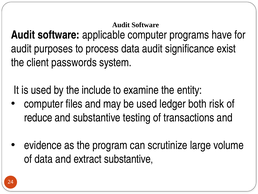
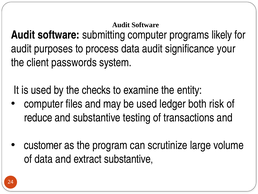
applicable: applicable -> submitting
have: have -> likely
exist: exist -> your
include: include -> checks
evidence: evidence -> customer
